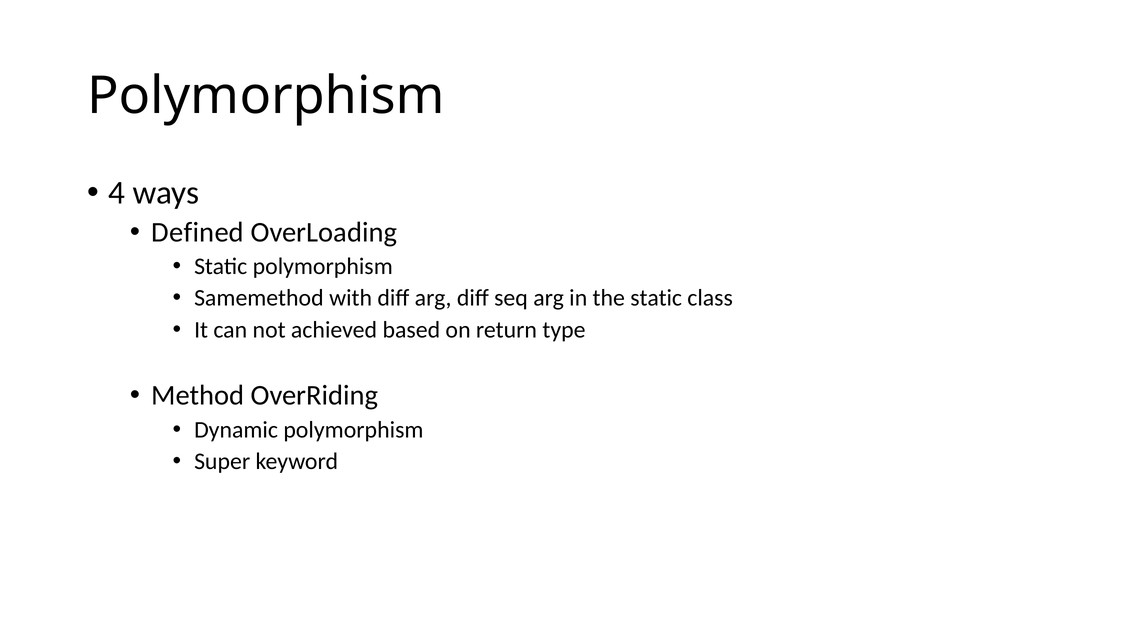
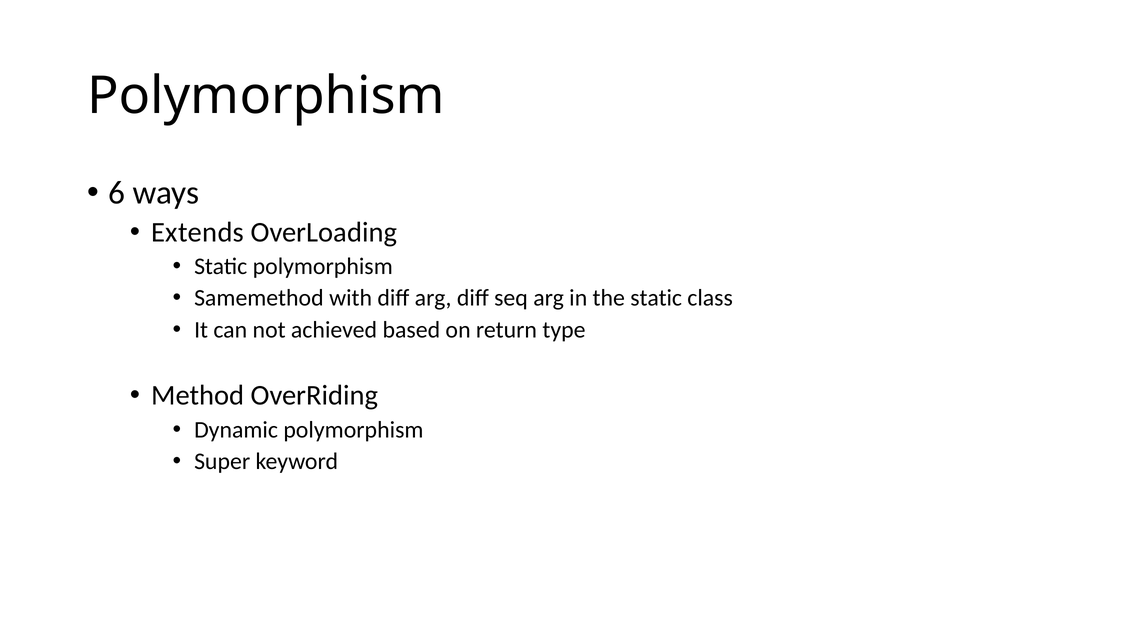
4: 4 -> 6
Defined: Defined -> Extends
